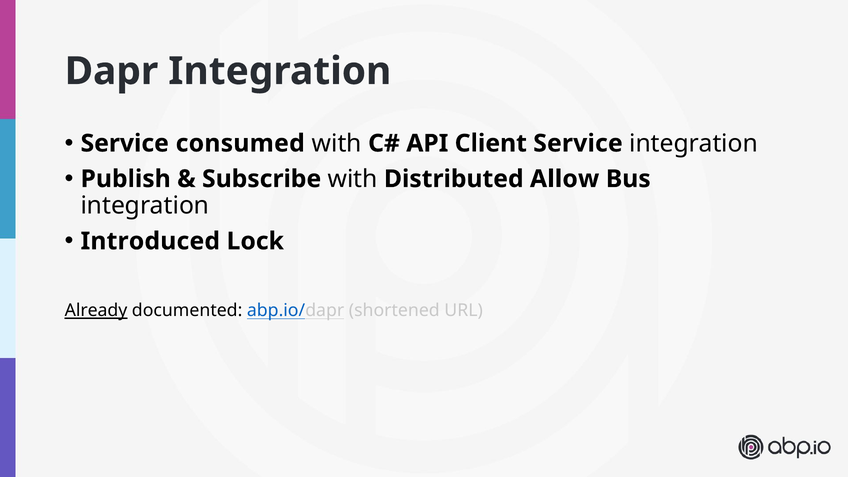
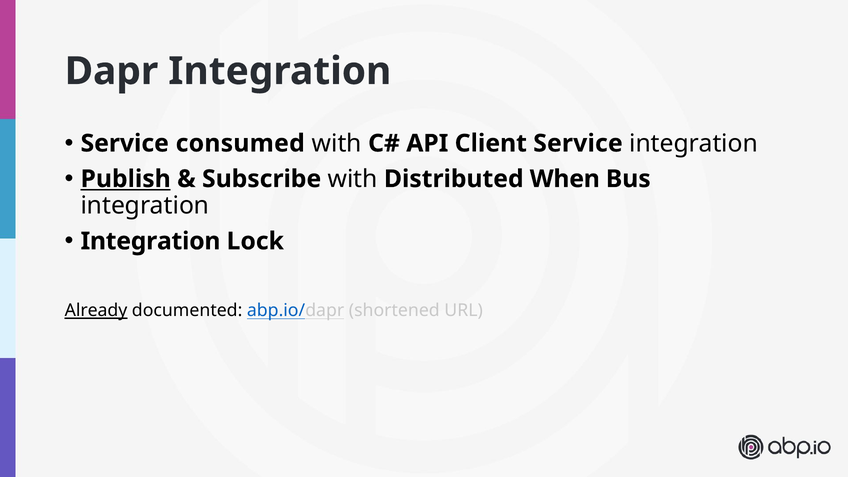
Publish underline: none -> present
Allow: Allow -> When
Introduced at (150, 241): Introduced -> Integration
